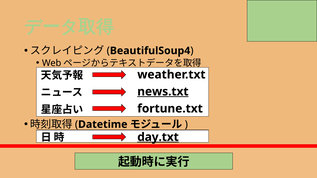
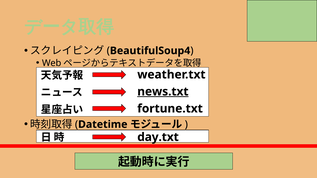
day.txt underline: present -> none
